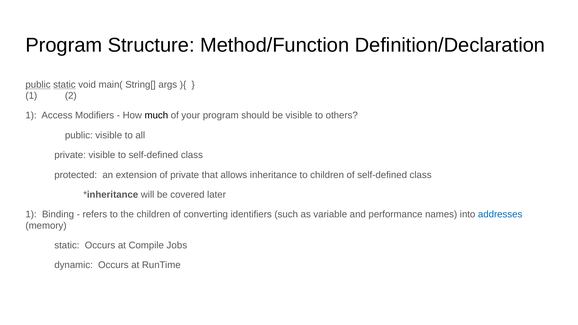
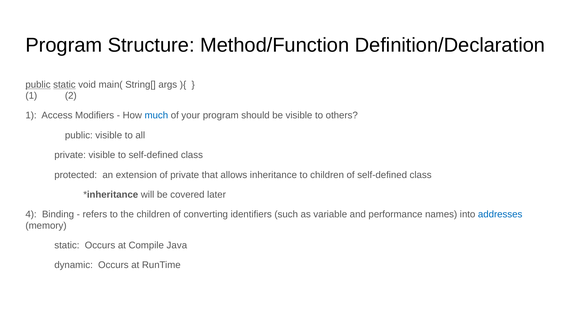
much colour: black -> blue
1 at (31, 215): 1 -> 4
Jobs: Jobs -> Java
